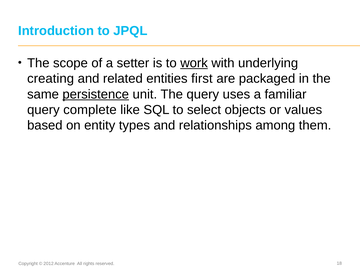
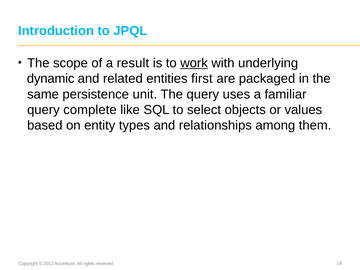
setter: setter -> result
creating: creating -> dynamic
persistence underline: present -> none
